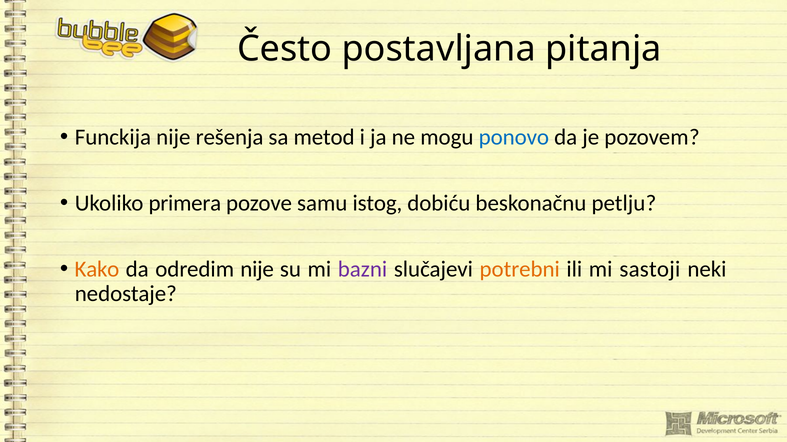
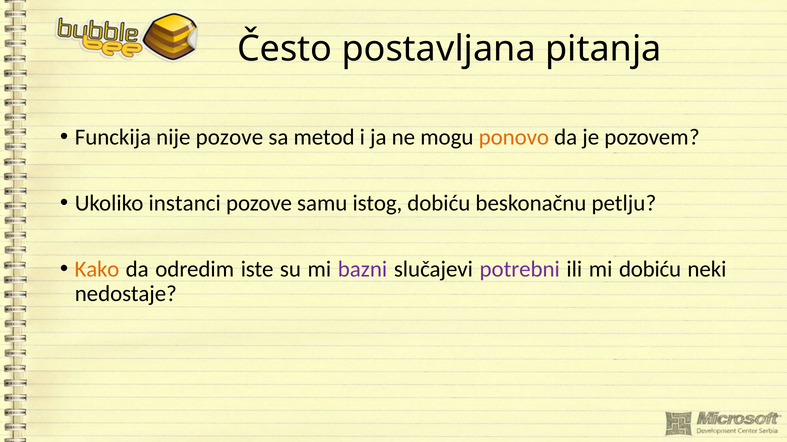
nije rešenja: rešenja -> pozove
ponovo colour: blue -> orange
primera: primera -> instanci
odredim nije: nije -> iste
potrebni colour: orange -> purple
mi sastoji: sastoji -> dobiću
